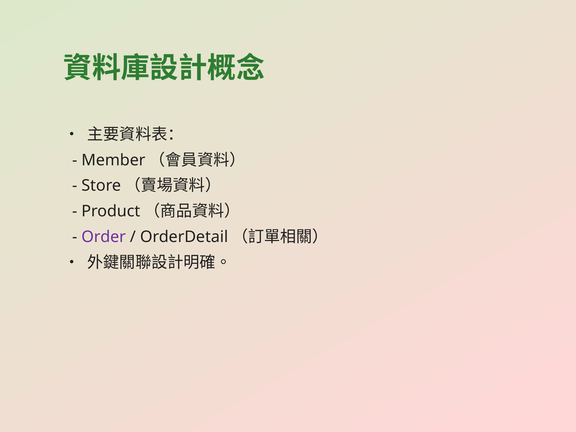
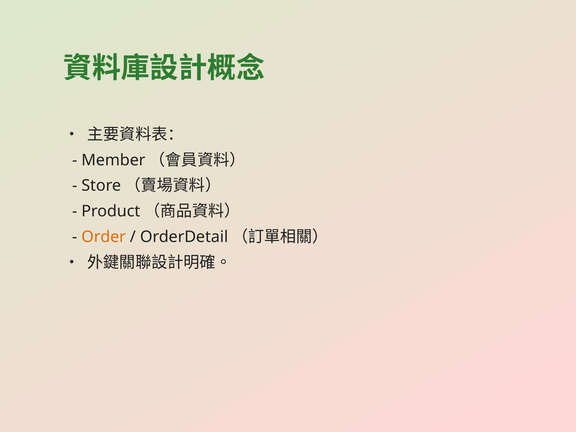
Order colour: purple -> orange
